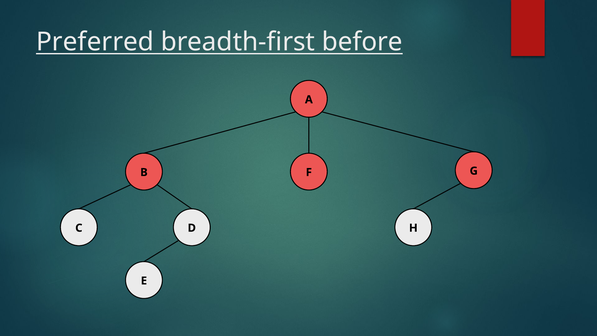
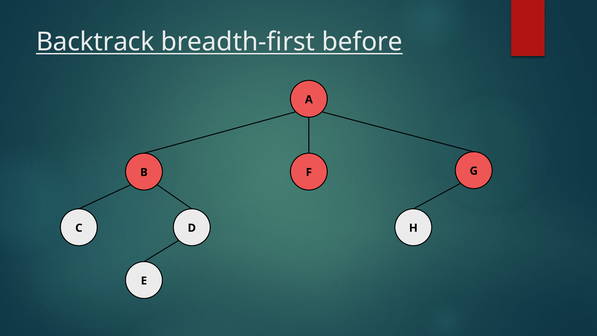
Preferred: Preferred -> Backtrack
